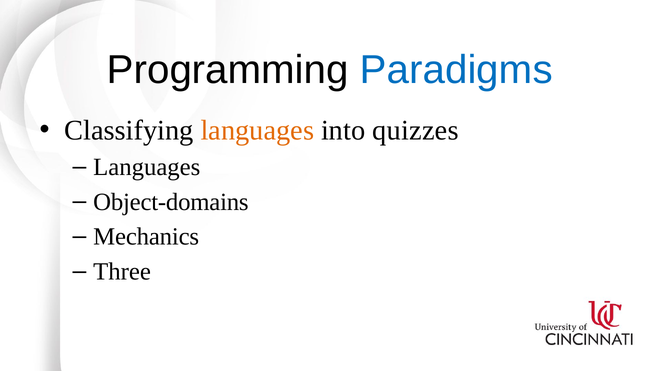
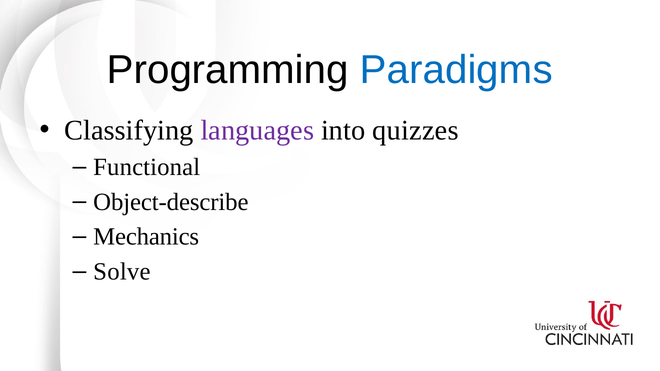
languages at (257, 130) colour: orange -> purple
Languages at (147, 167): Languages -> Functional
Object-domains: Object-domains -> Object-describe
Three: Three -> Solve
